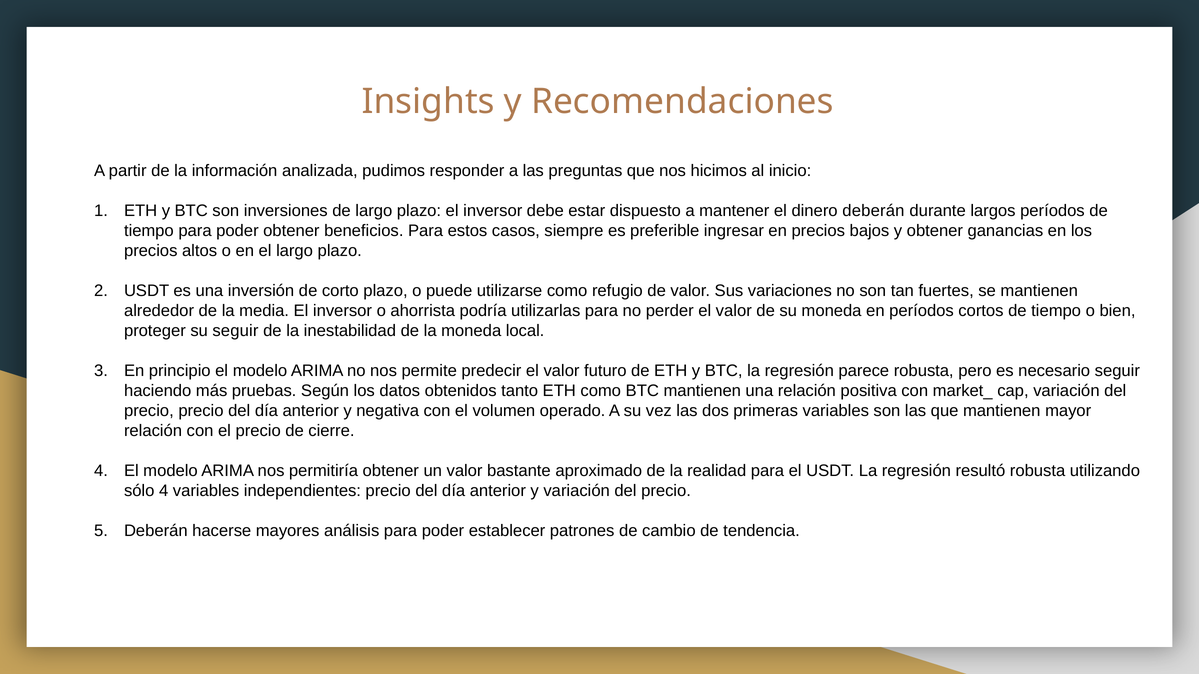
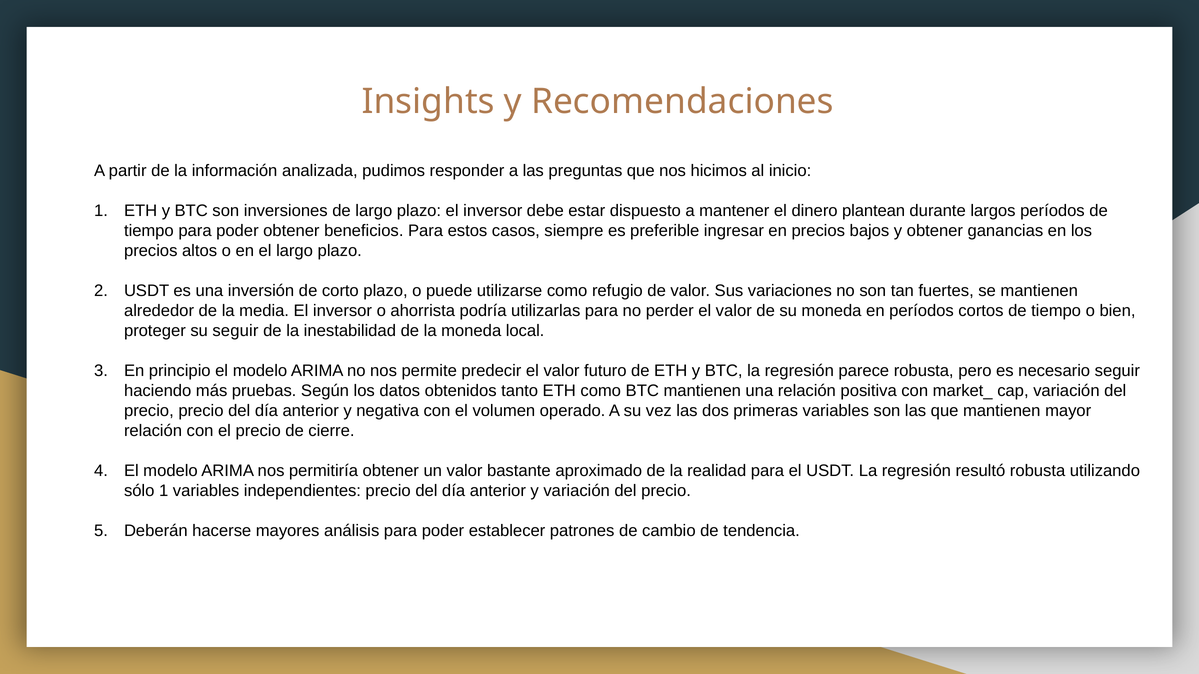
dinero deberán: deberán -> plantean
sólo 4: 4 -> 1
